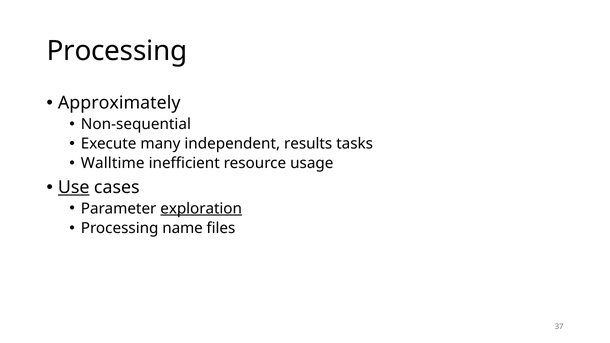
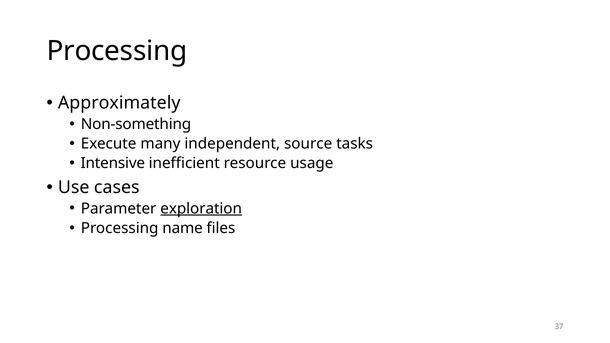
Non-sequential: Non-sequential -> Non-something
results: results -> source
Walltime: Walltime -> Intensive
Use underline: present -> none
